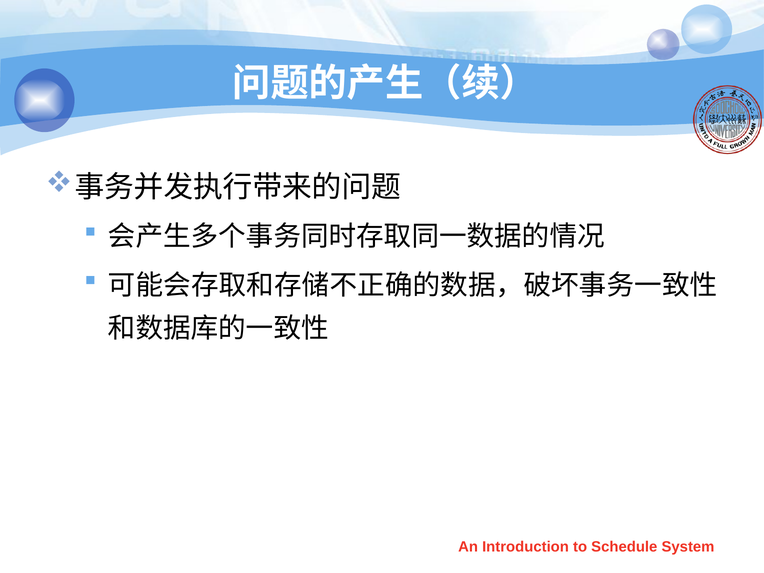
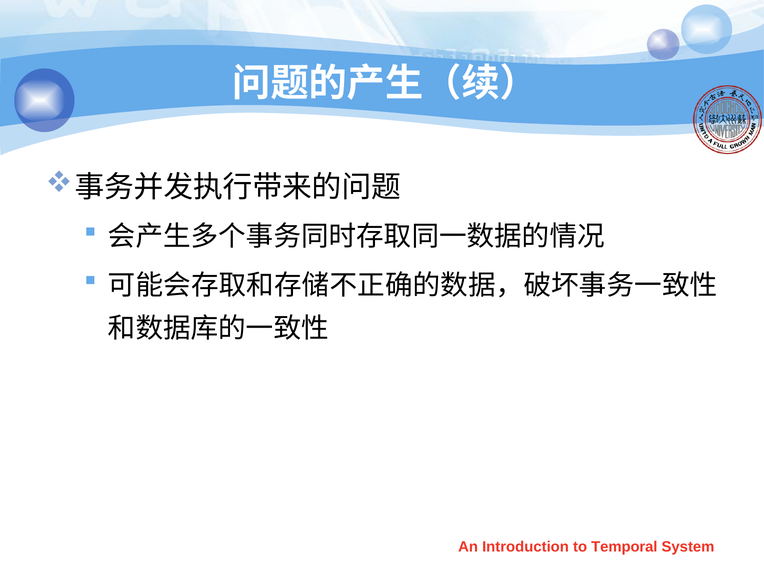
Schedule: Schedule -> Temporal
